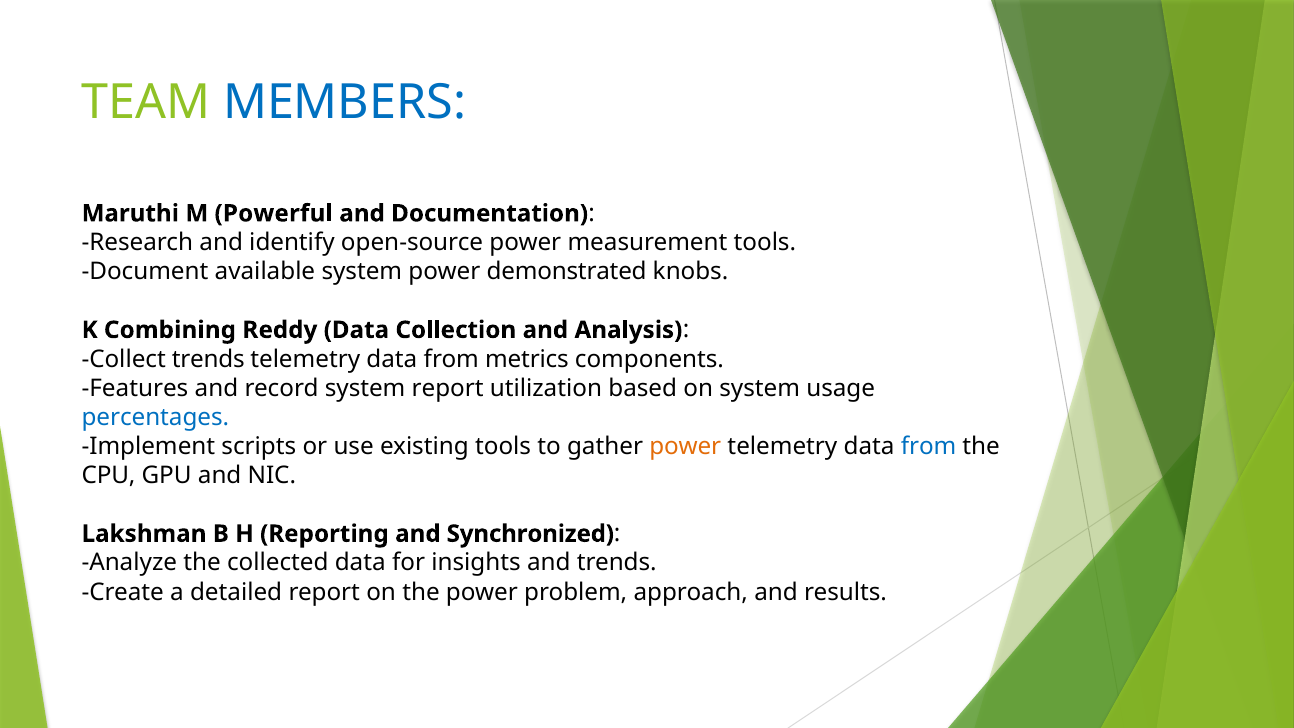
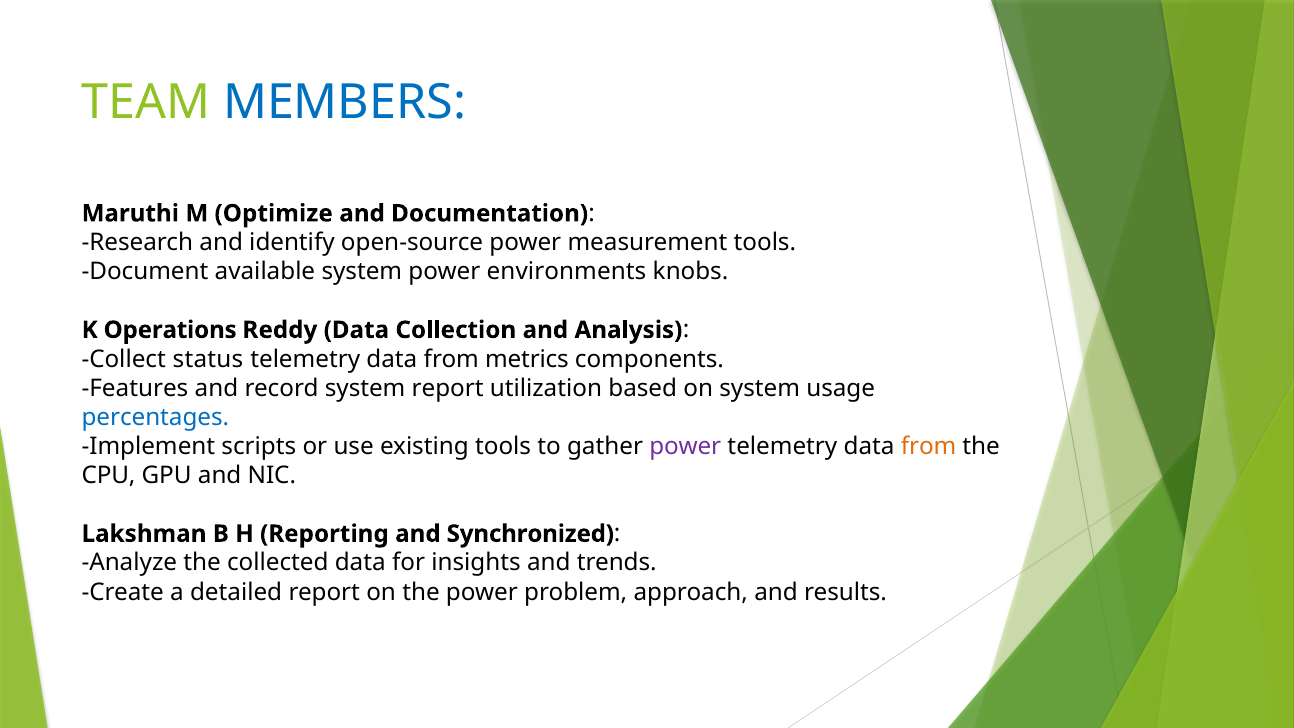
Powerful: Powerful -> Optimize
demonstrated: demonstrated -> environments
Combining: Combining -> Operations
Collect trends: trends -> status
power at (685, 446) colour: orange -> purple
from at (929, 446) colour: blue -> orange
